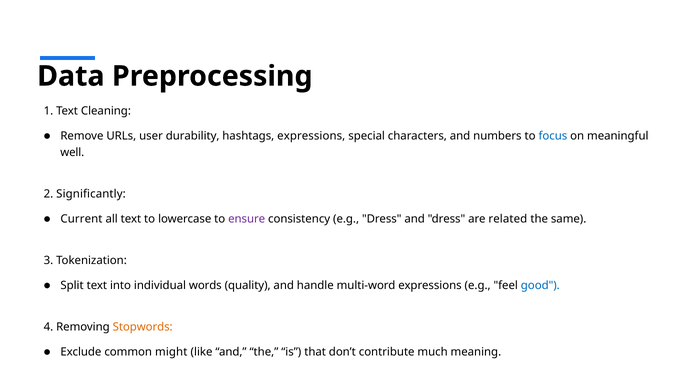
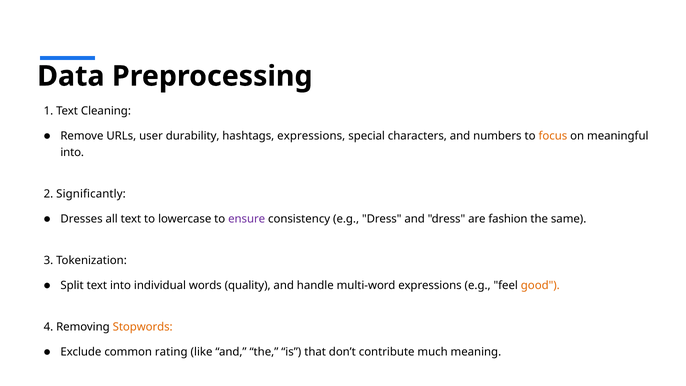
focus colour: blue -> orange
well at (72, 152): well -> into
Current: Current -> Dresses
related: related -> fashion
good colour: blue -> orange
might: might -> rating
